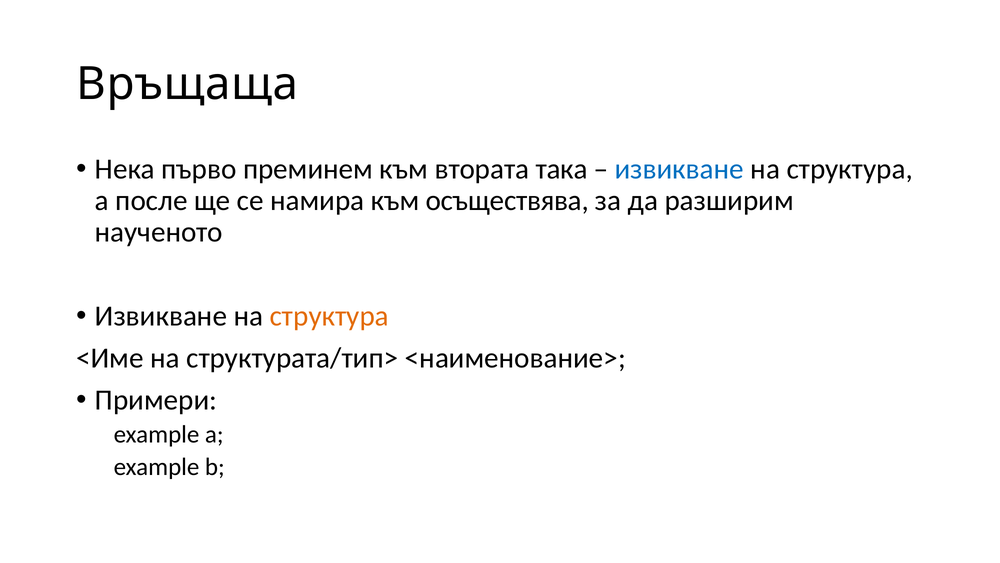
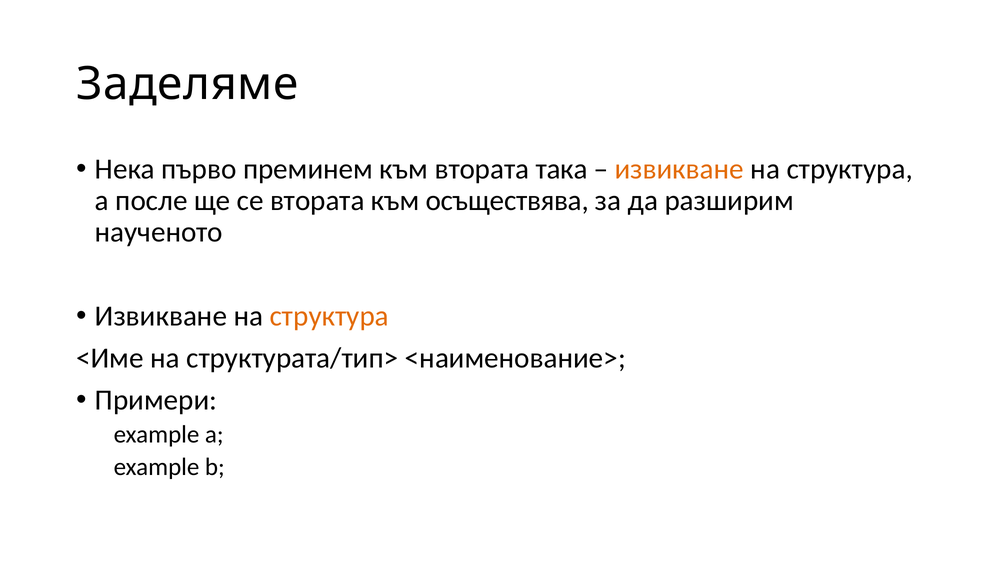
Връщаща: Връщаща -> Заделяме
извикване at (679, 169) colour: blue -> orange
се намира: намира -> втората
